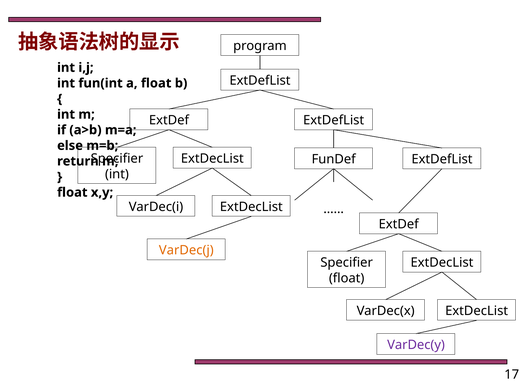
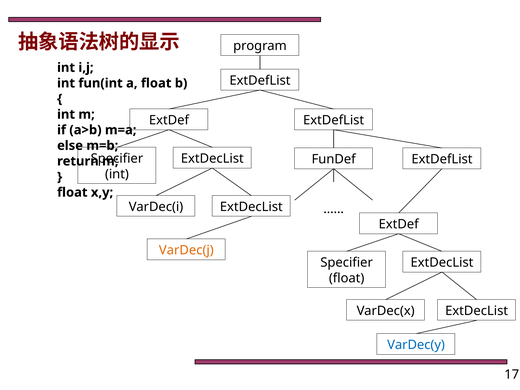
VarDec(y colour: purple -> blue
